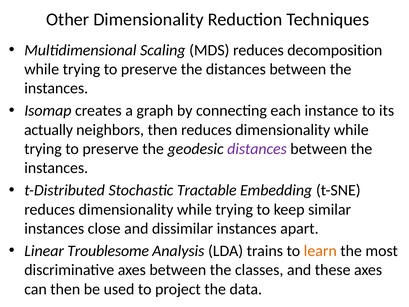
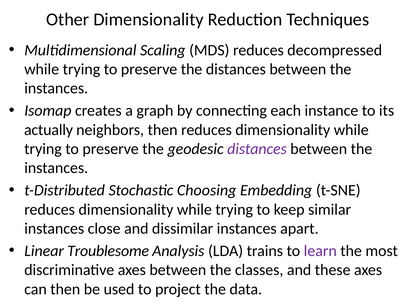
decomposition: decomposition -> decompressed
Tractable: Tractable -> Choosing
learn colour: orange -> purple
